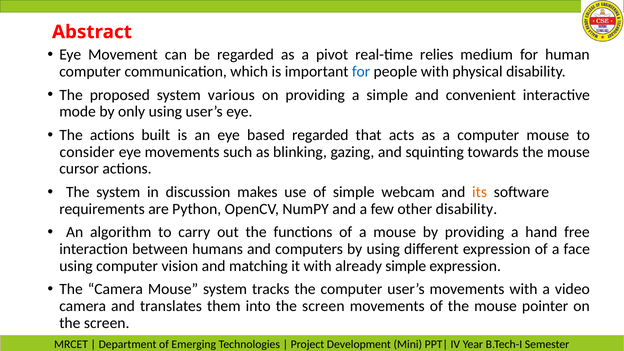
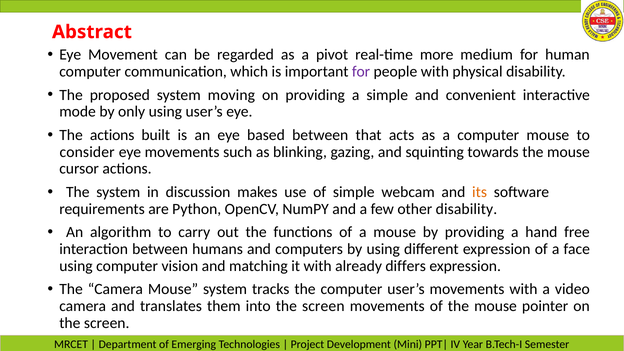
relies: relies -> more
for at (361, 72) colour: blue -> purple
various: various -> moving
based regarded: regarded -> between
already simple: simple -> differs
